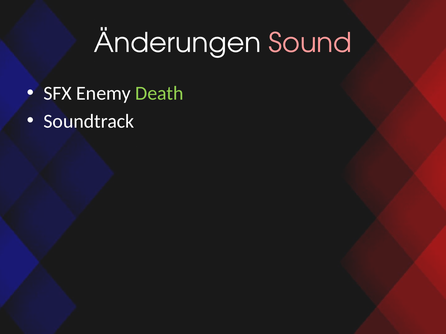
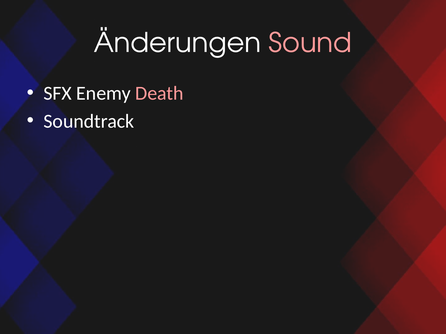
Death colour: light green -> pink
